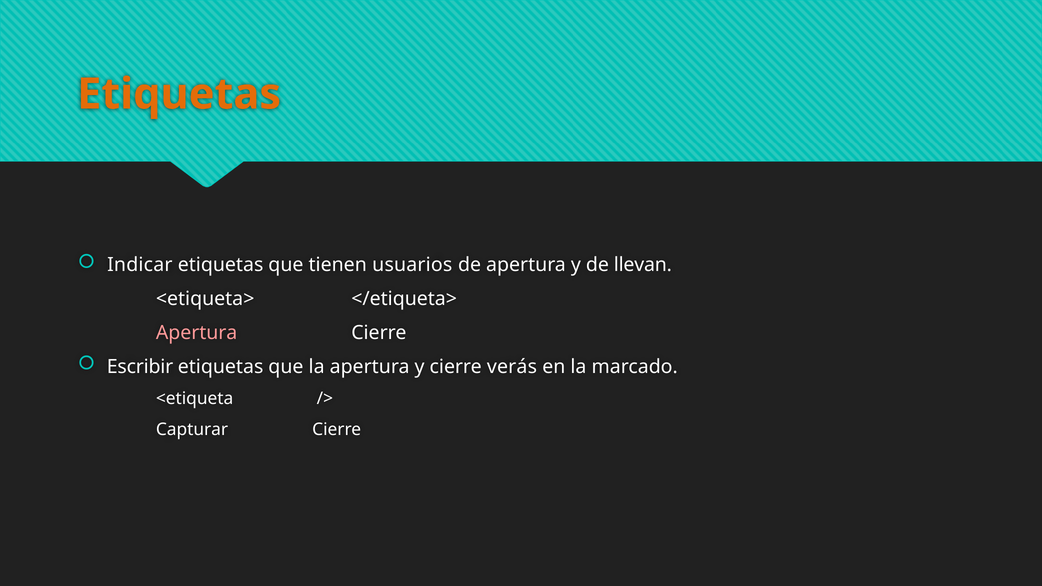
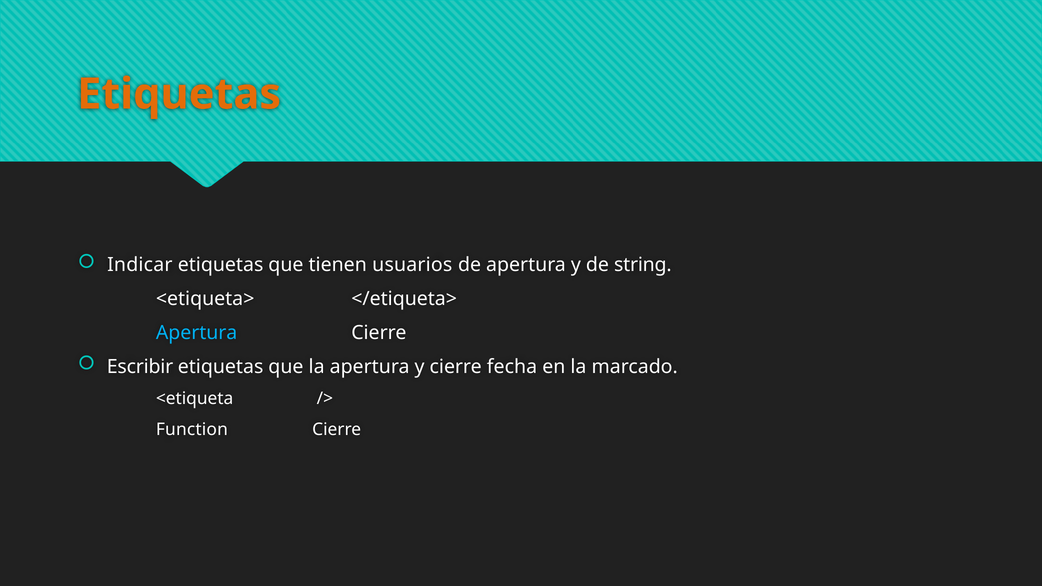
llevan: llevan -> string
Apertura at (197, 333) colour: pink -> light blue
verás: verás -> fecha
Capturar: Capturar -> Function
